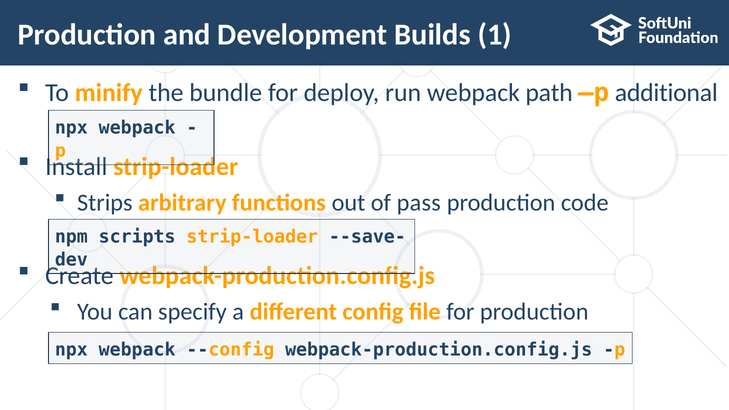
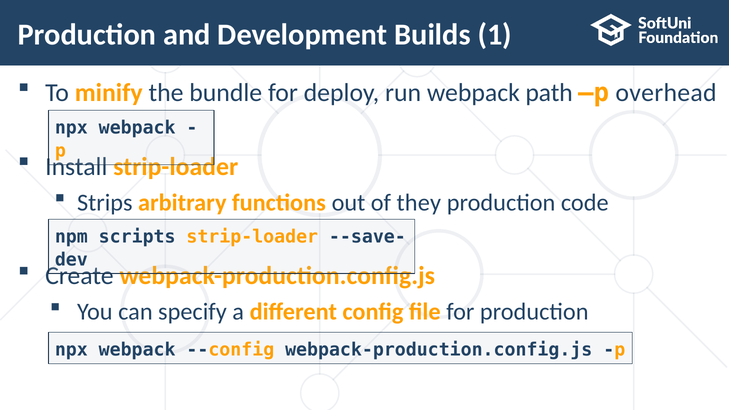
additional: additional -> overhead
pass: pass -> they
